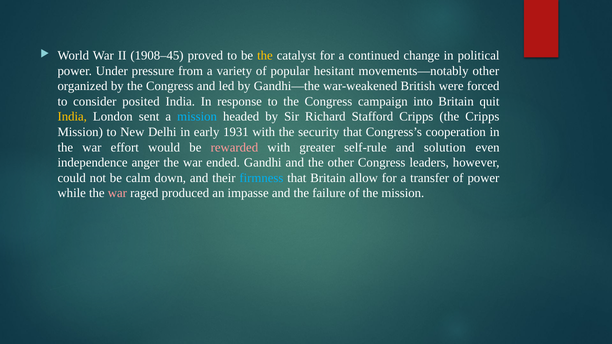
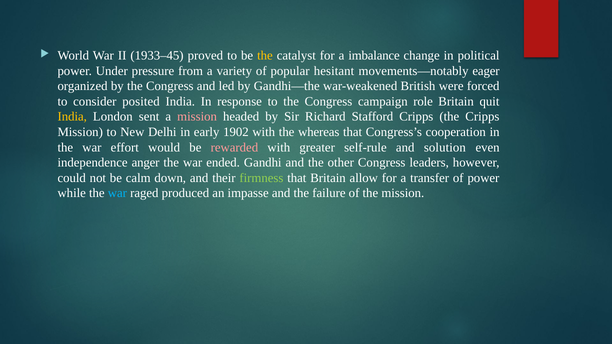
1908–45: 1908–45 -> 1933–45
continued: continued -> imbalance
movements—notably other: other -> eager
into: into -> role
mission at (197, 117) colour: light blue -> pink
1931: 1931 -> 1902
security: security -> whereas
firmness colour: light blue -> light green
war at (117, 193) colour: pink -> light blue
